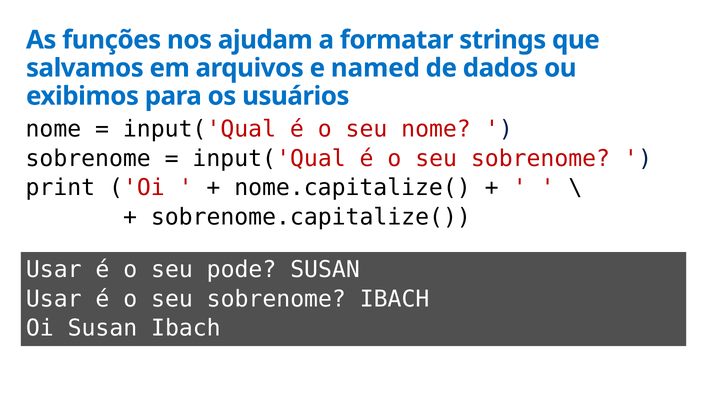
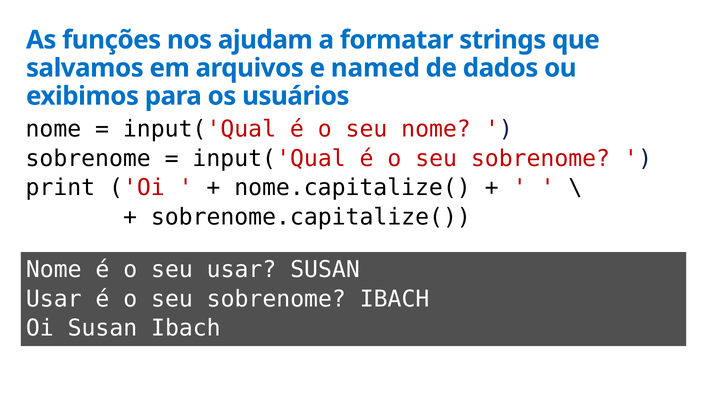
Usar at (54, 269): Usar -> Nome
seu pode: pode -> usar
